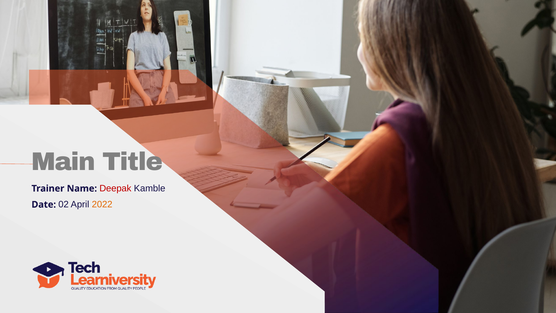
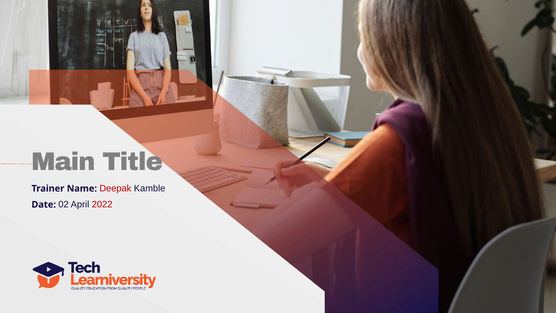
2022 colour: orange -> red
